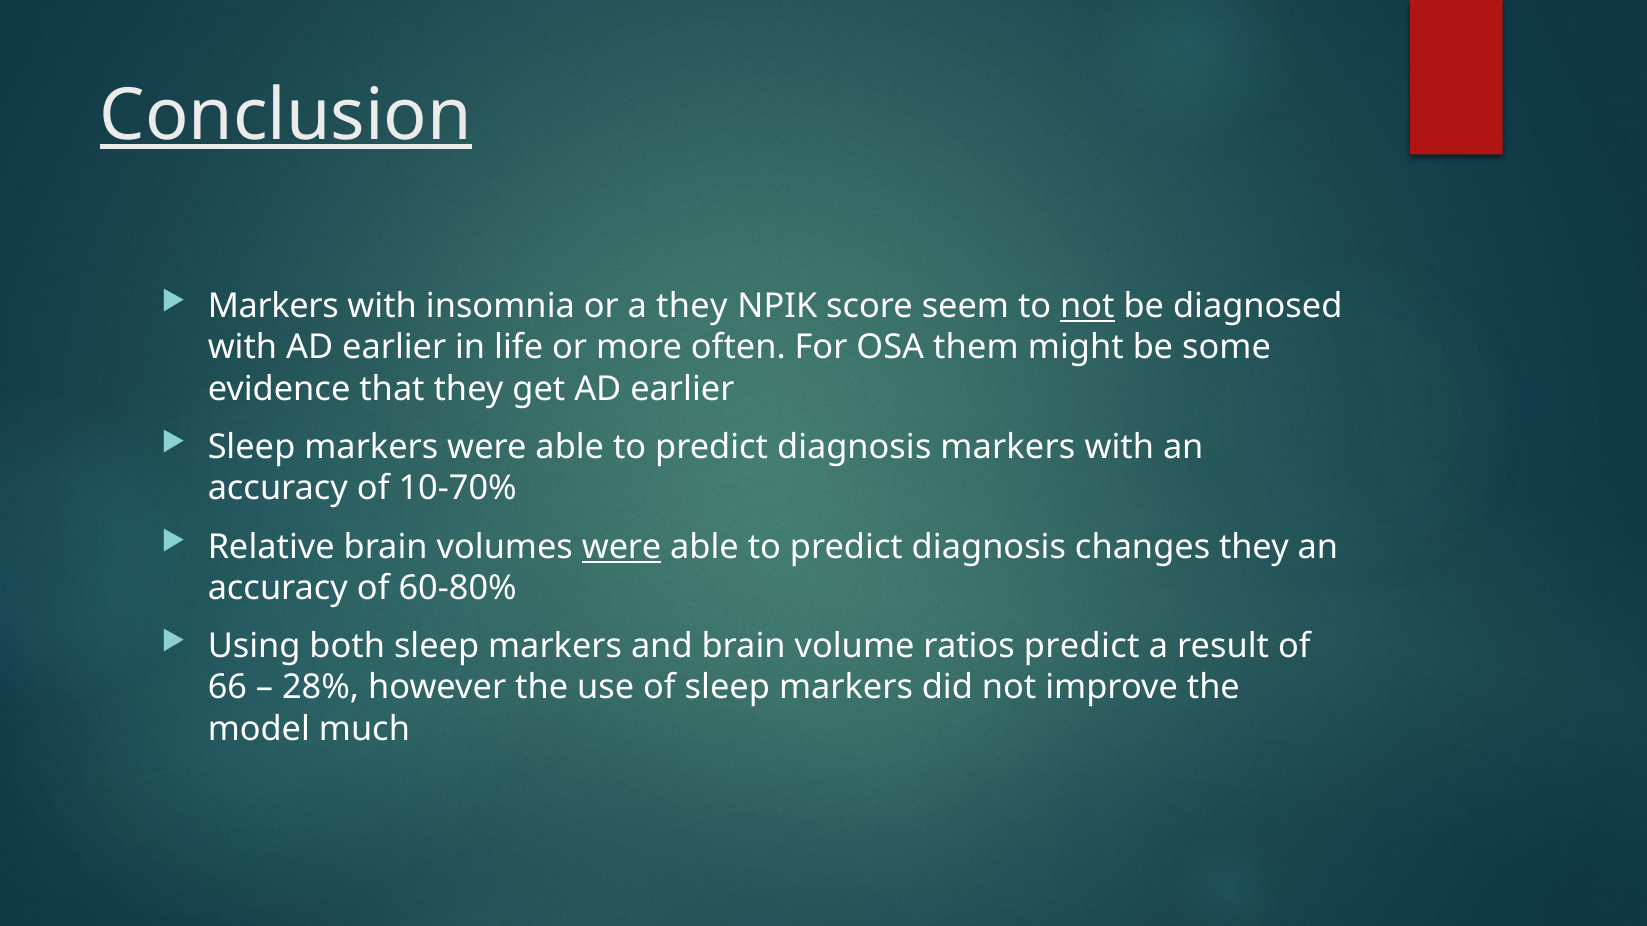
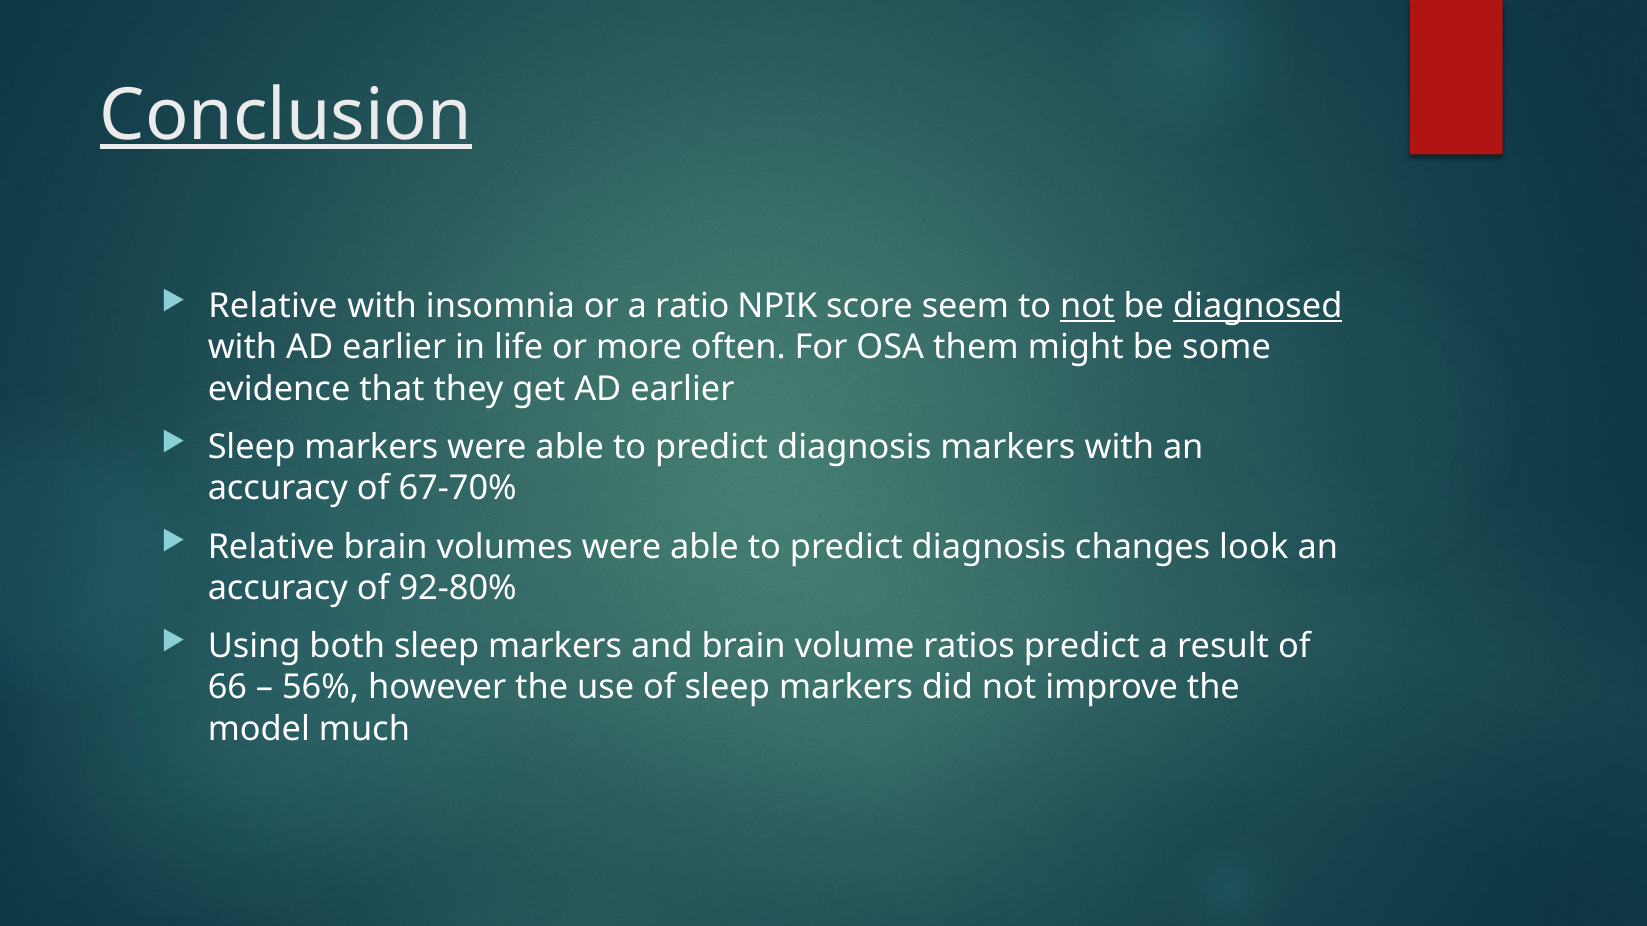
Markers at (273, 307): Markers -> Relative
a they: they -> ratio
diagnosed underline: none -> present
10-70%: 10-70% -> 67-70%
were at (622, 547) underline: present -> none
changes they: they -> look
60-80%: 60-80% -> 92-80%
28%: 28% -> 56%
